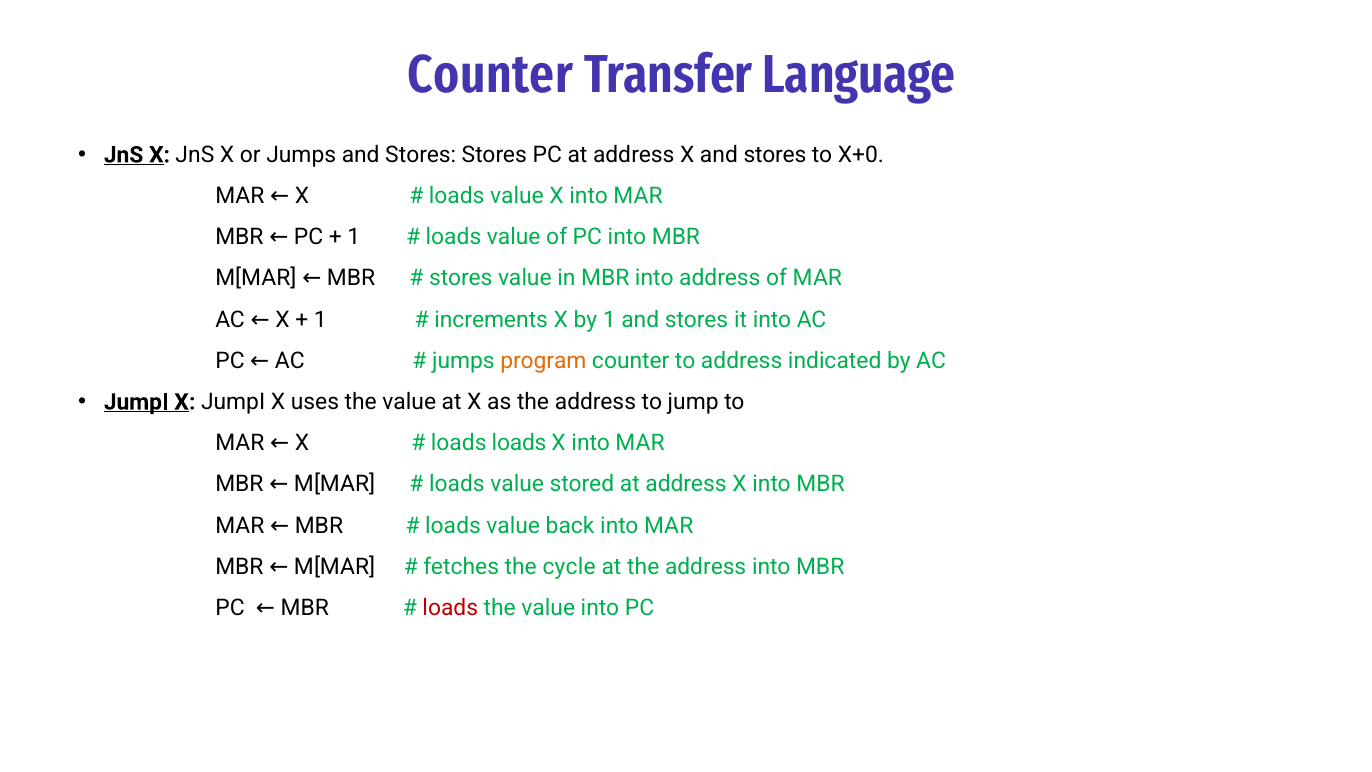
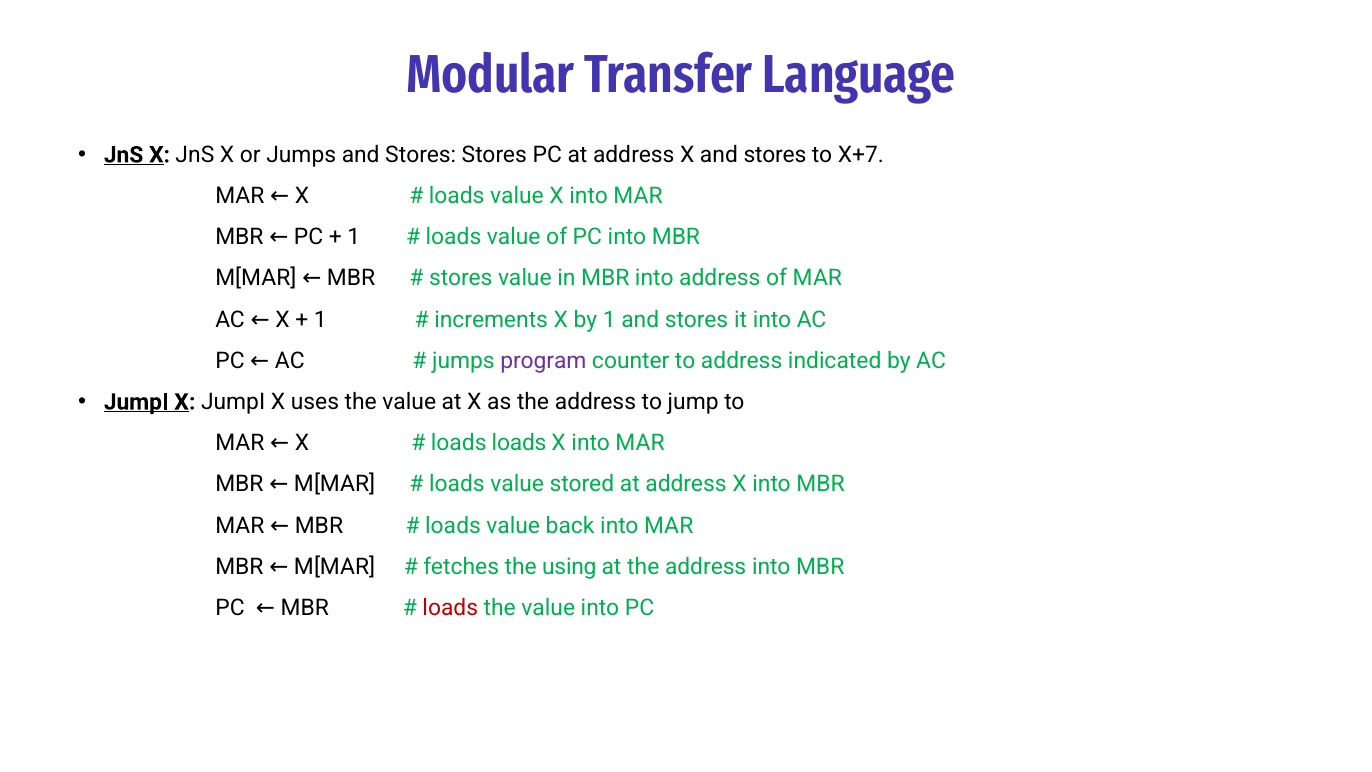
Counter at (490, 75): Counter -> Modular
X+0: X+0 -> X+7
program colour: orange -> purple
cycle: cycle -> using
